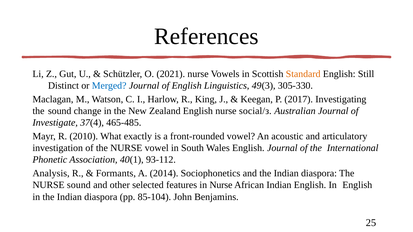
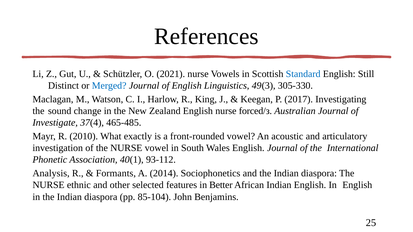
Standard colour: orange -> blue
social/ᴈ: social/ᴈ -> forced/ᴈ
NURSE sound: sound -> ethnic
in Nurse: Nurse -> Better
